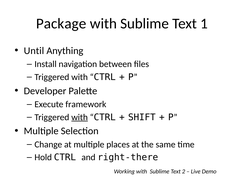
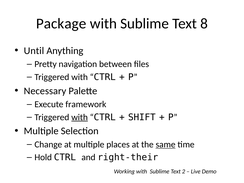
1: 1 -> 8
Install: Install -> Pretty
Developer: Developer -> Necessary
same underline: none -> present
right-there: right-there -> right-their
